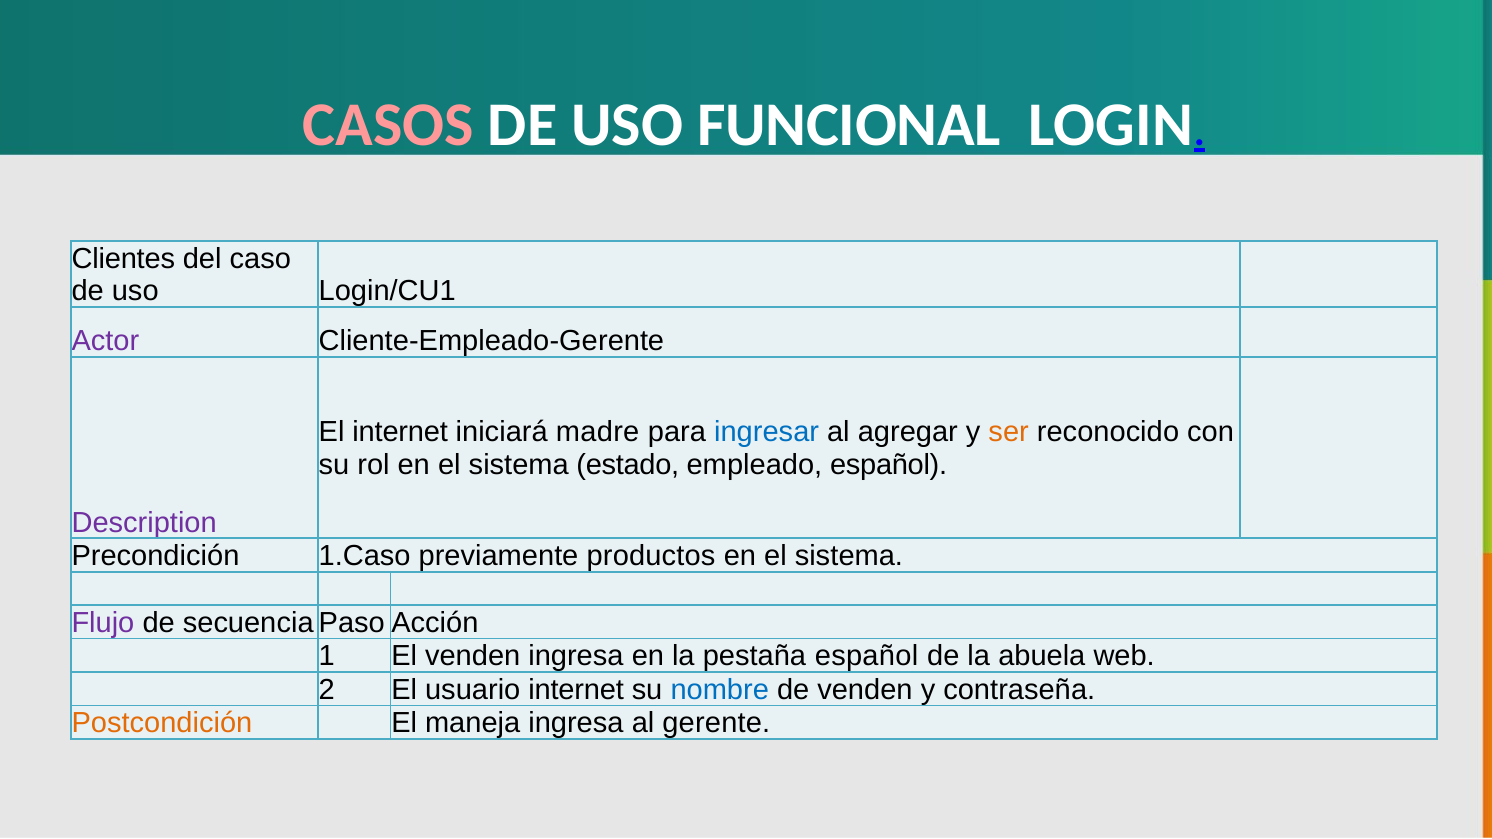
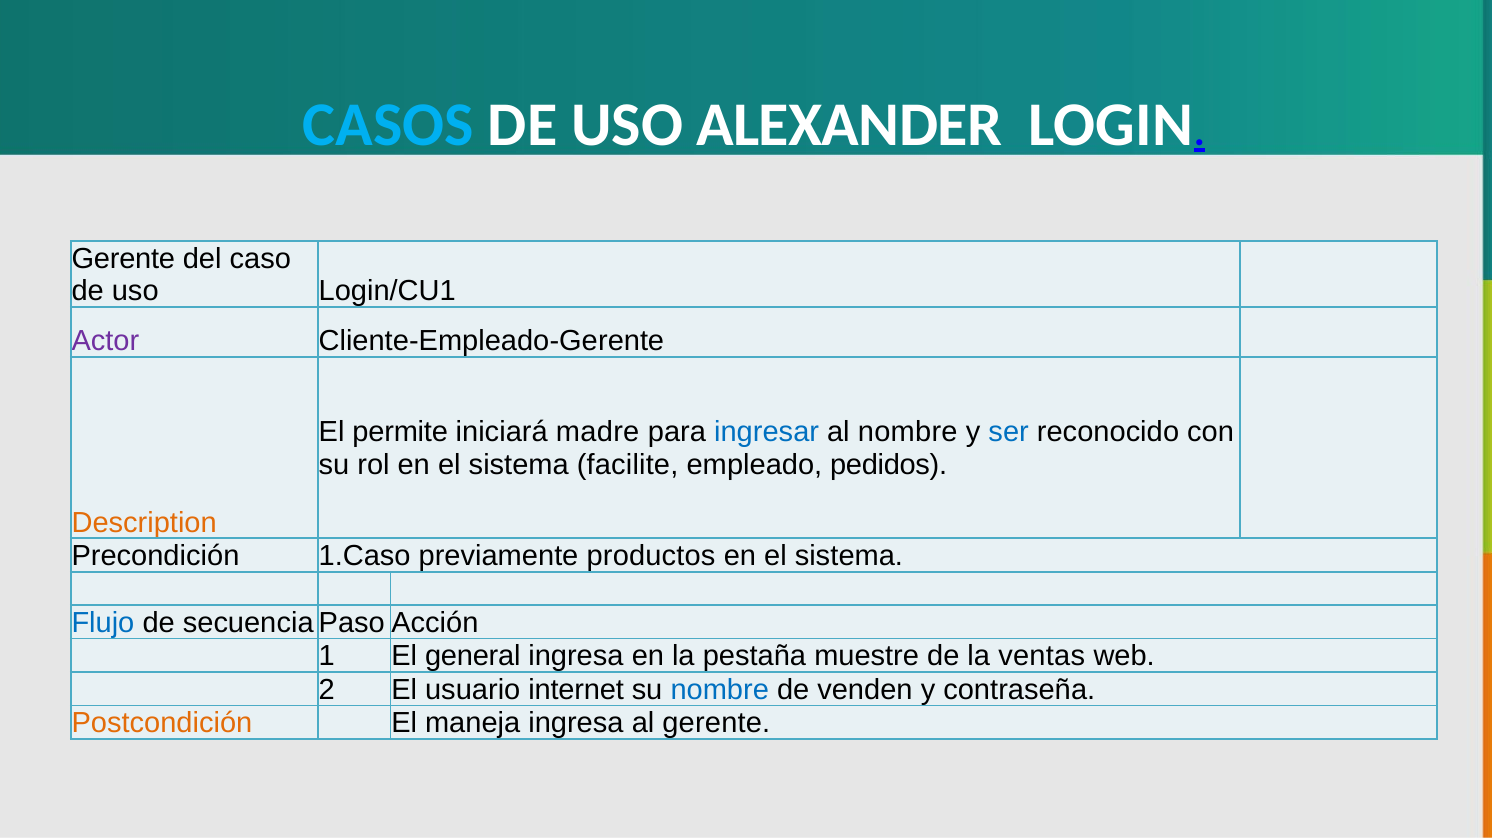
CASOS colour: pink -> light blue
FUNCIONAL: FUNCIONAL -> ALEXANDER
Clientes at (123, 259): Clientes -> Gerente
El internet: internet -> permite
al agregar: agregar -> nombre
ser colour: orange -> blue
estado: estado -> facilite
empleado español: español -> pedidos
Description colour: purple -> orange
Flujo colour: purple -> blue
El venden: venden -> general
pestaña español: español -> muestre
abuela: abuela -> ventas
